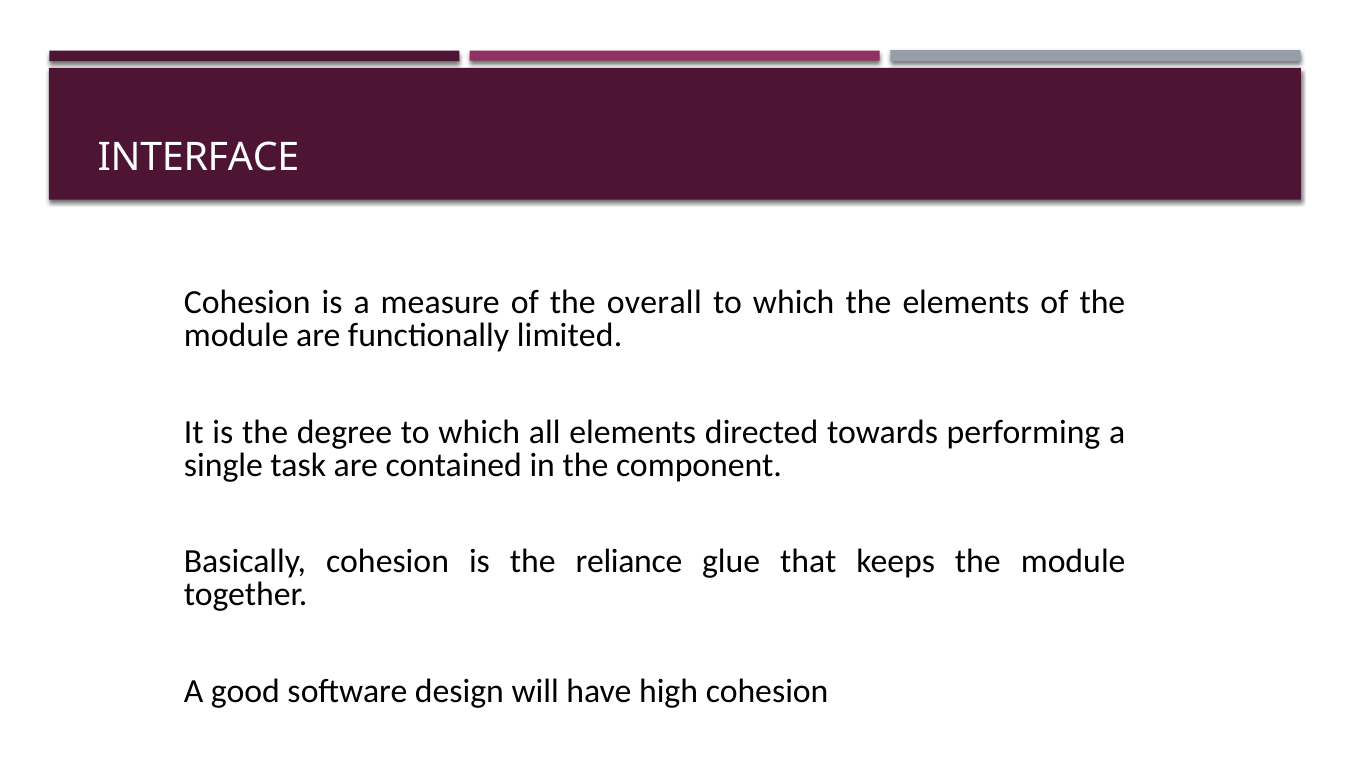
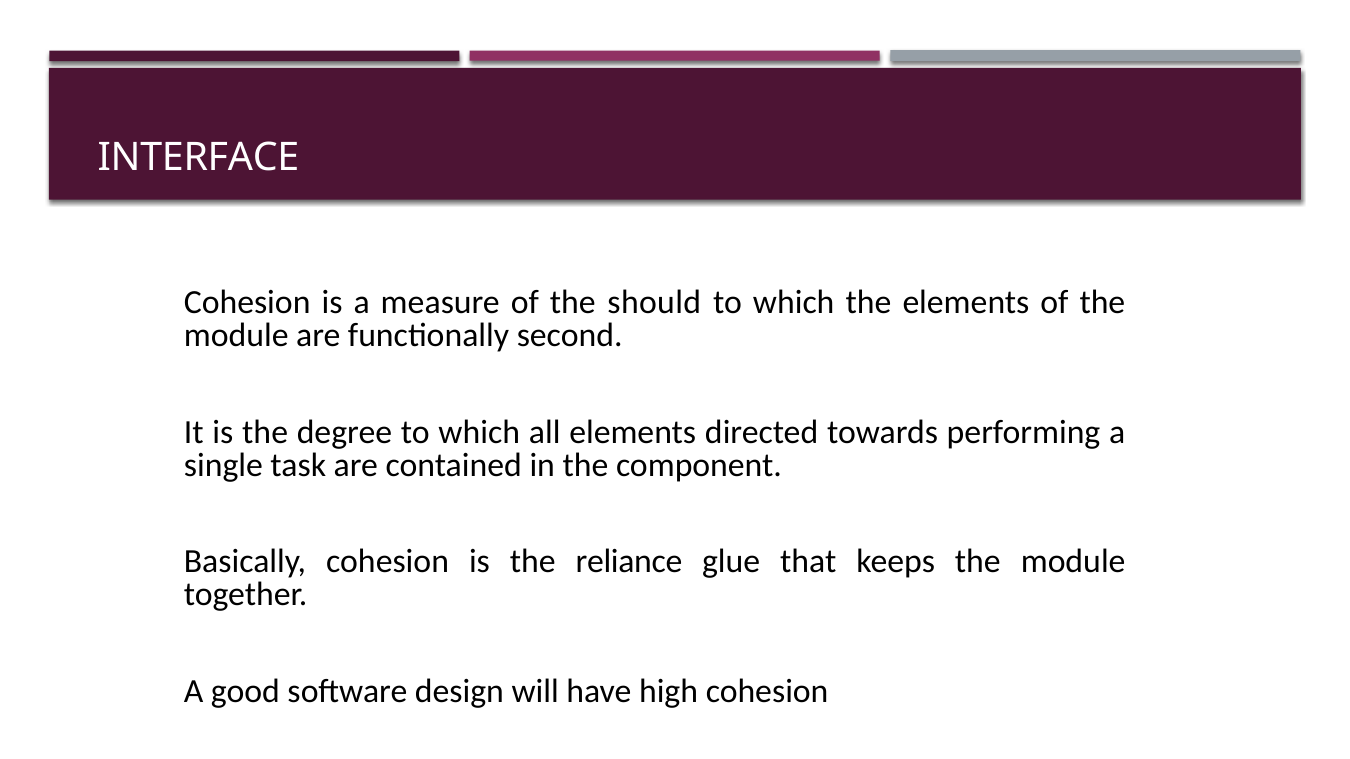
overall: overall -> should
limited: limited -> second
